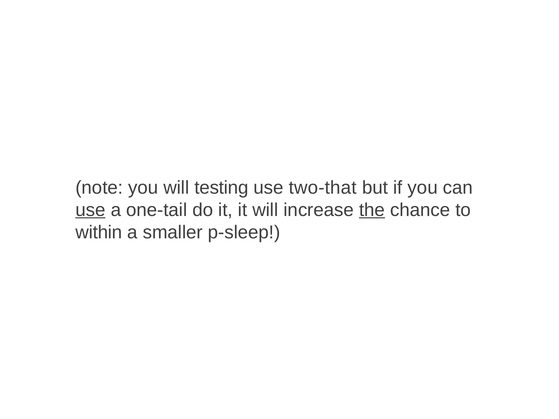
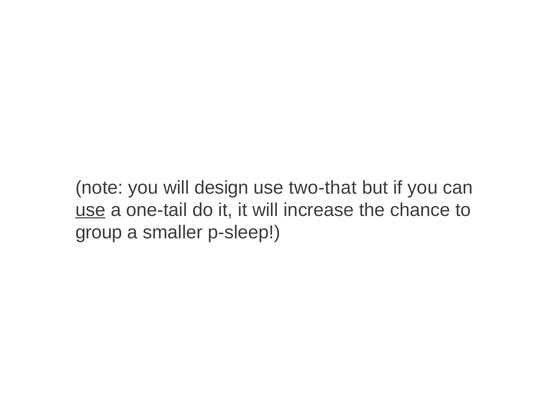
testing: testing -> design
the underline: present -> none
within: within -> group
